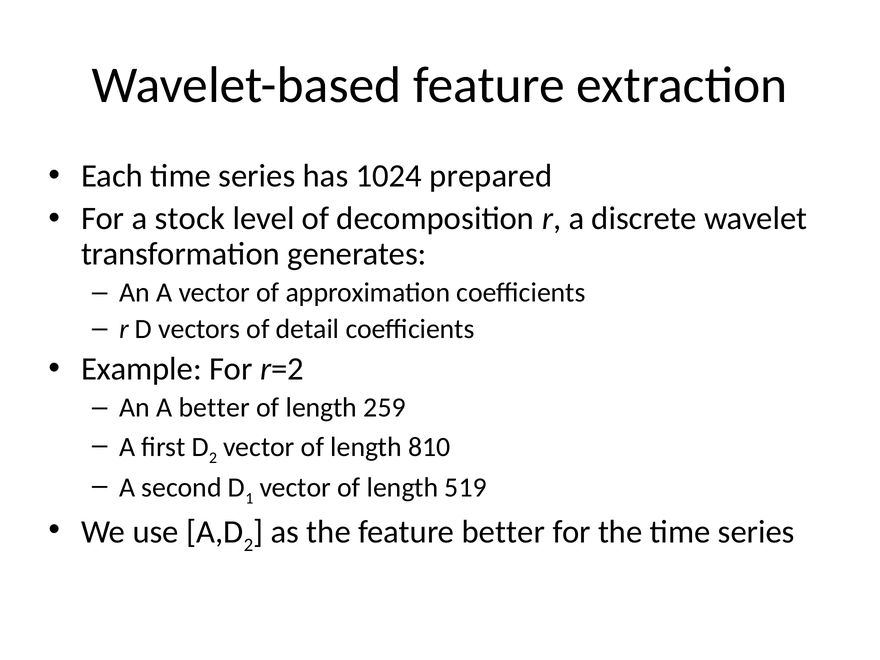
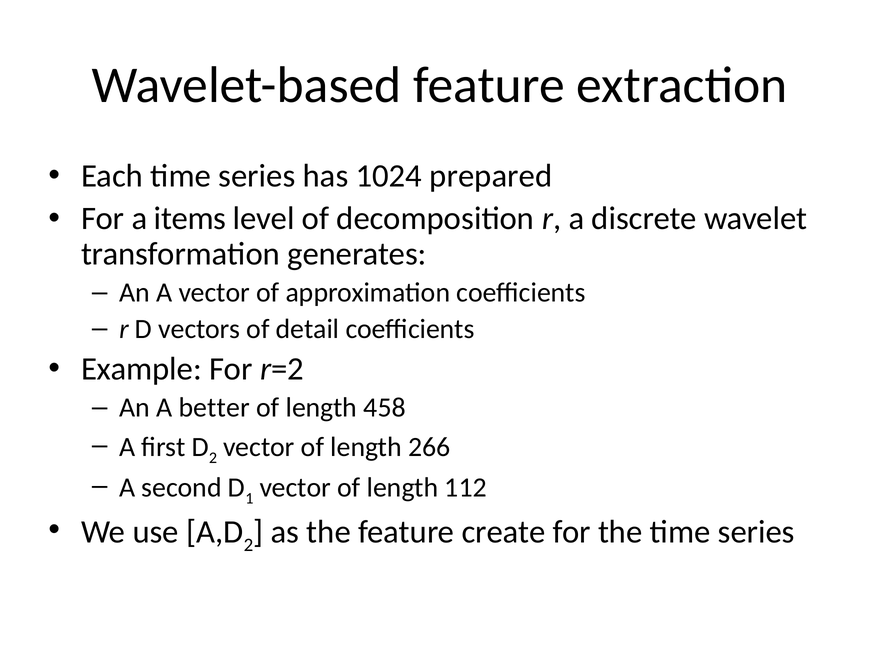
stock: stock -> items
259: 259 -> 458
810: 810 -> 266
519: 519 -> 112
feature better: better -> create
